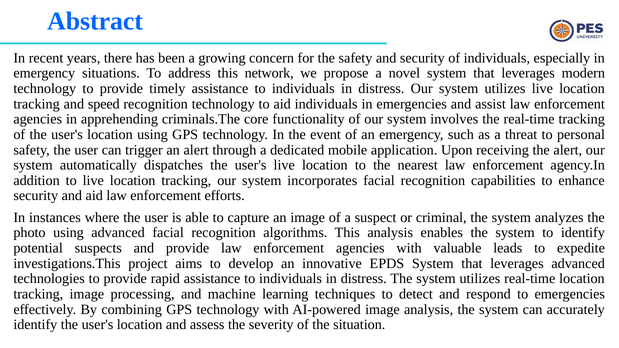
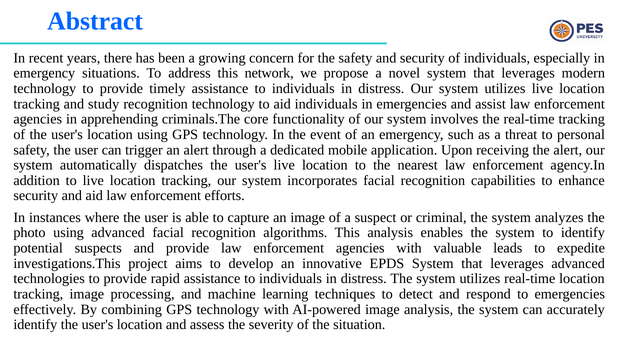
speed: speed -> study
